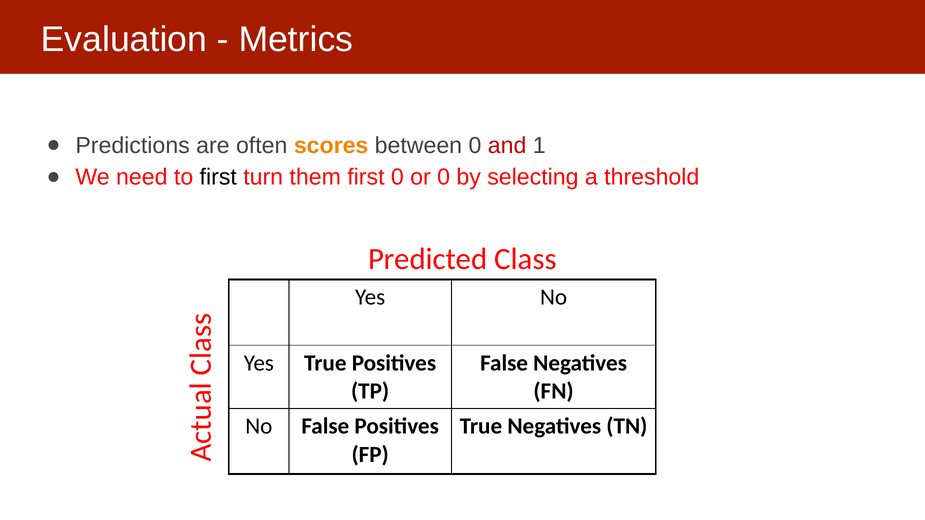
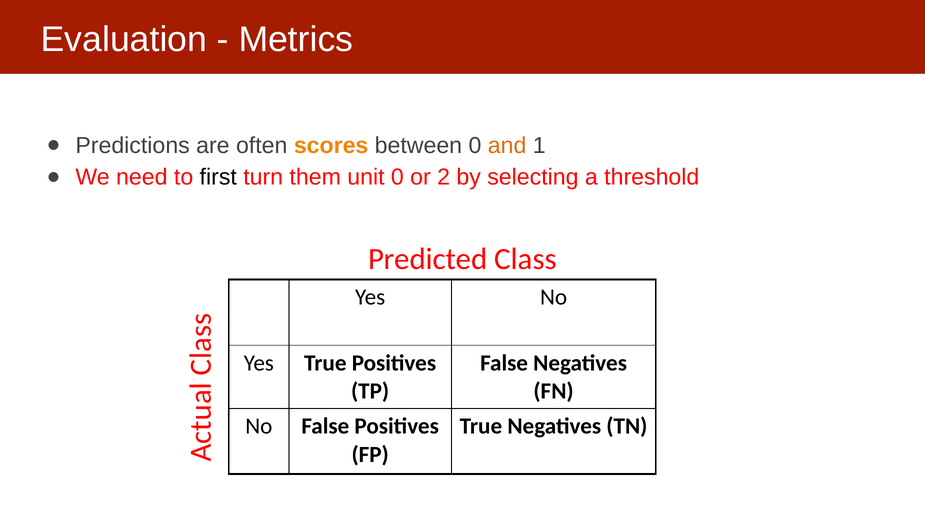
and colour: red -> orange
them first: first -> unit
or 0: 0 -> 2
